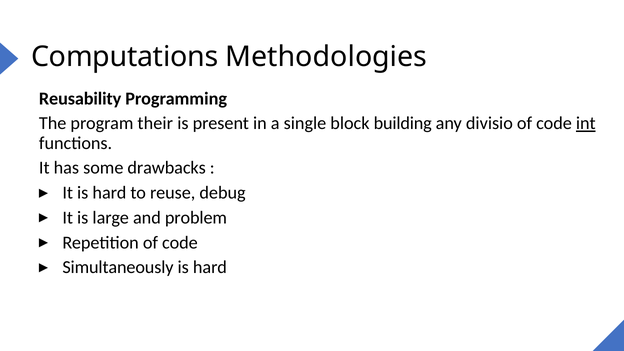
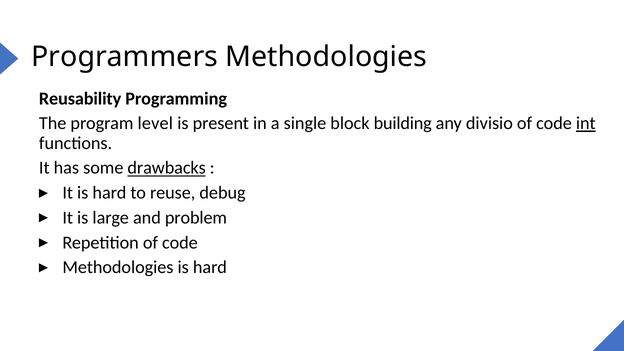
Computations: Computations -> Programmers
their: their -> level
drawbacks underline: none -> present
Simultaneously at (118, 267): Simultaneously -> Methodologies
